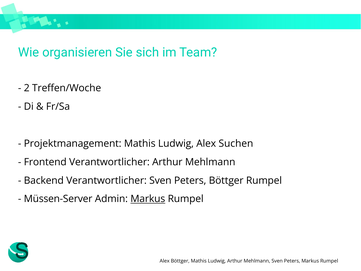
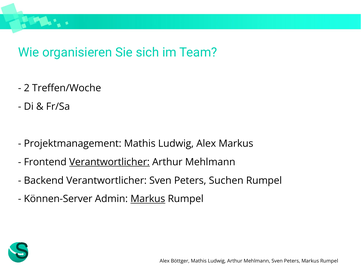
Alex Suchen: Suchen -> Markus
Verantwortlicher at (109, 162) underline: none -> present
Peters Böttger: Böttger -> Suchen
Müssen-Server: Müssen-Server -> Können-Server
